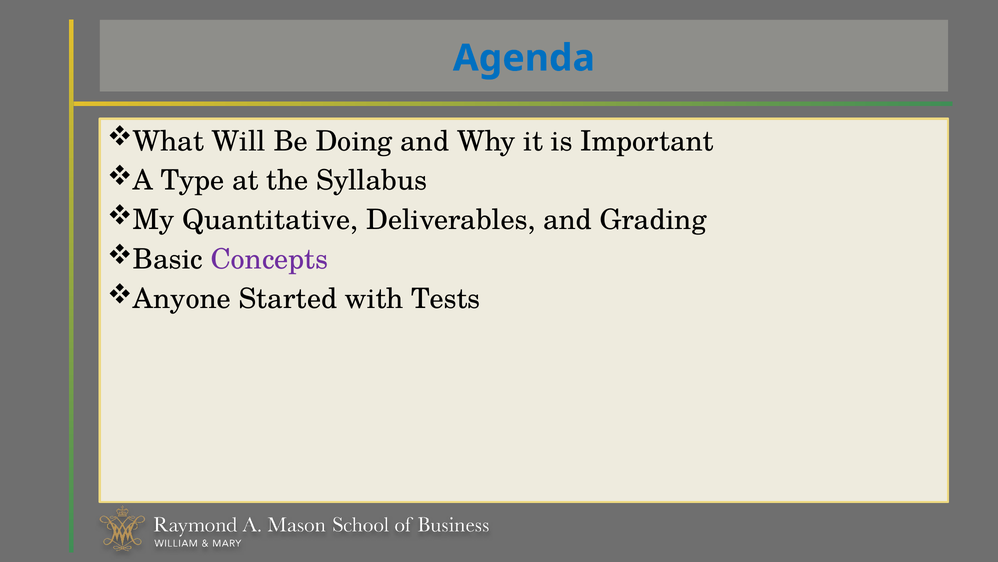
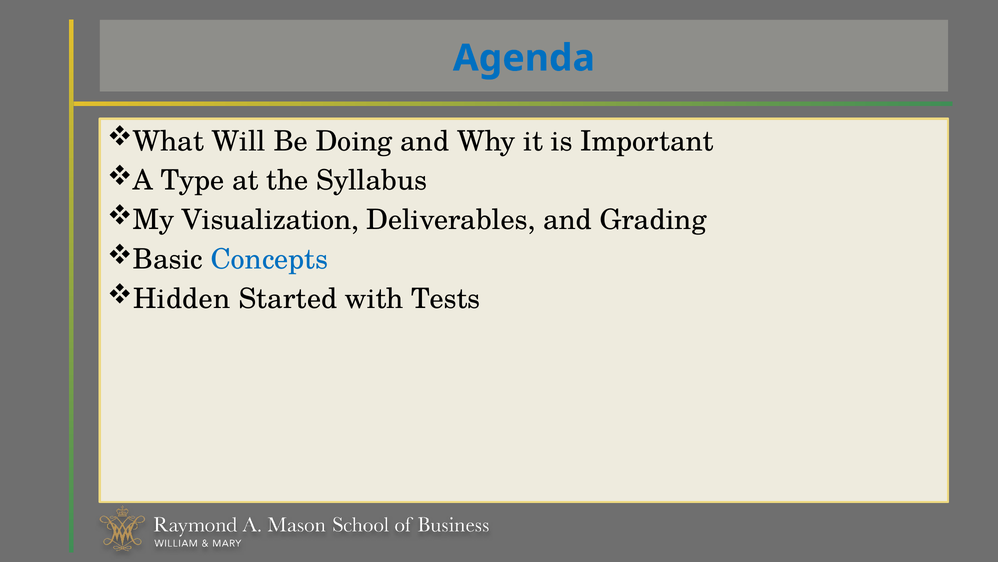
Quantitative: Quantitative -> Visualization
Concepts colour: purple -> blue
Anyone: Anyone -> Hidden
